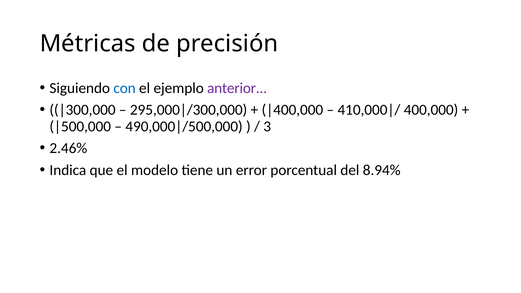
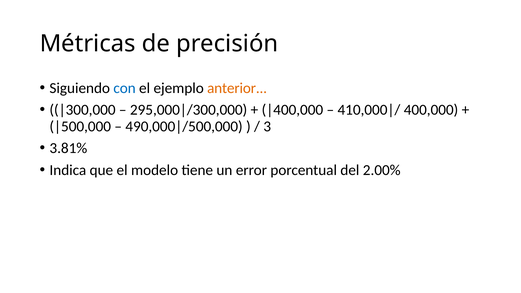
anterior colour: purple -> orange
2.46%: 2.46% -> 3.81%
8.94%: 8.94% -> 2.00%
